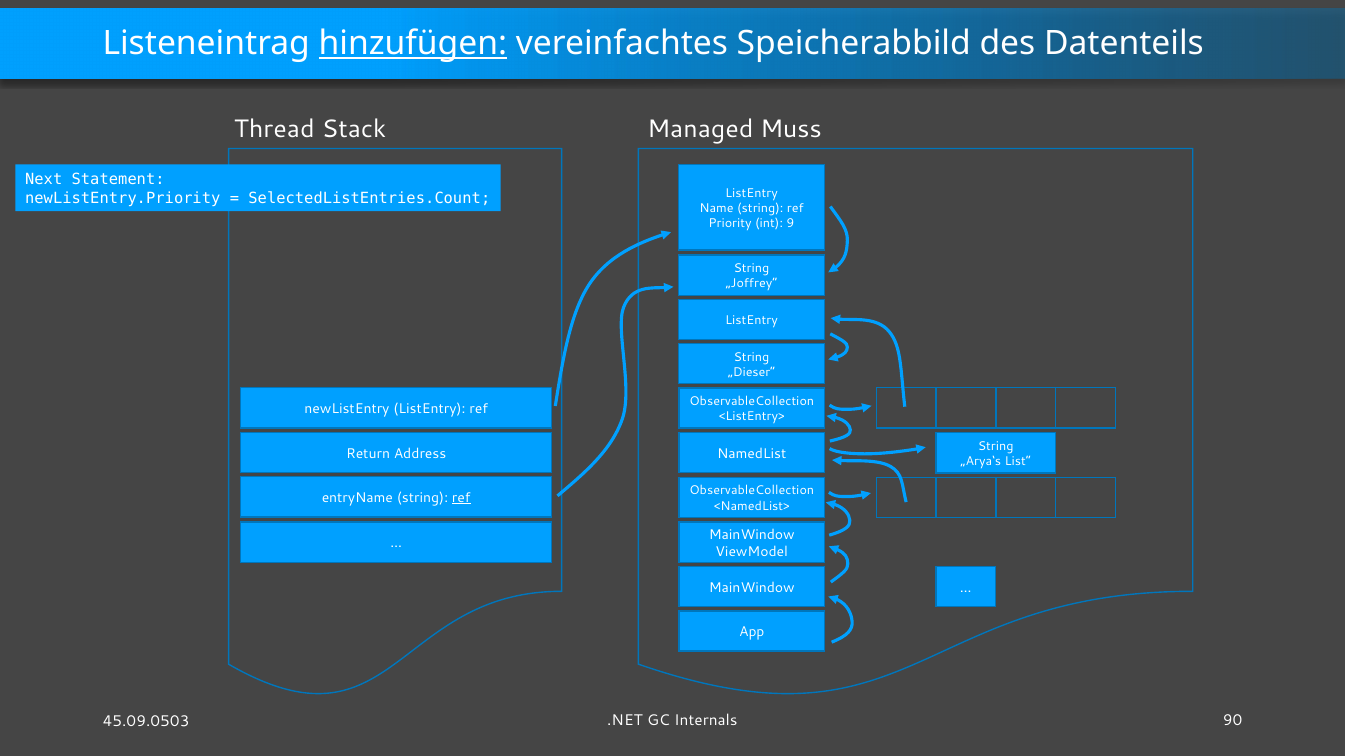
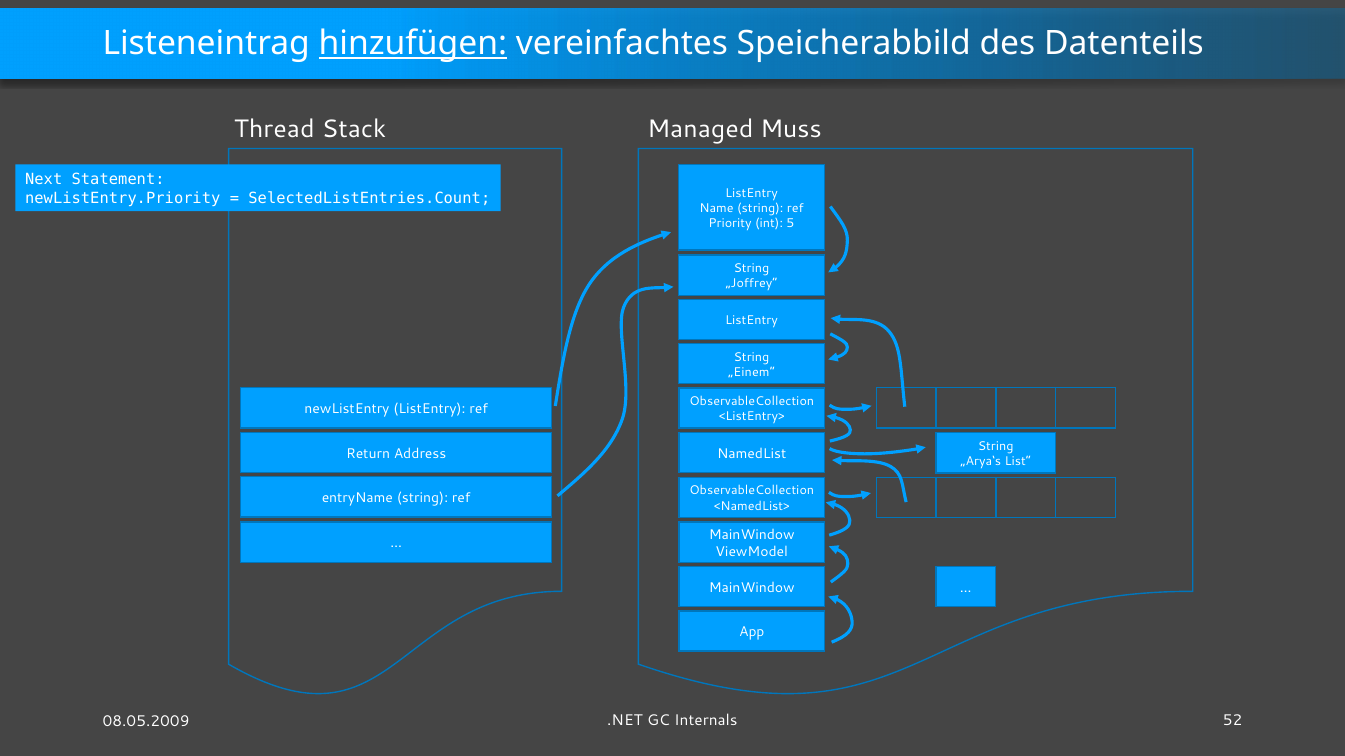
9: 9 -> 5
„Dieser“: „Dieser“ -> „Einem“
ref at (461, 498) underline: present -> none
90: 90 -> 52
45.09.0503: 45.09.0503 -> 08.05.2009
